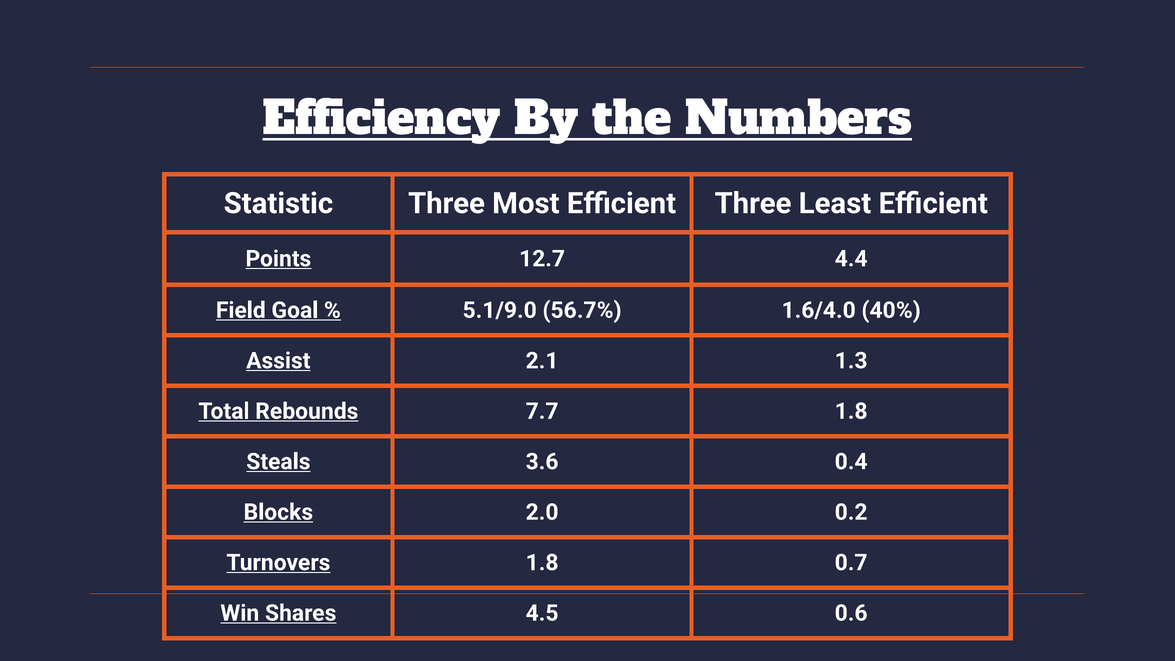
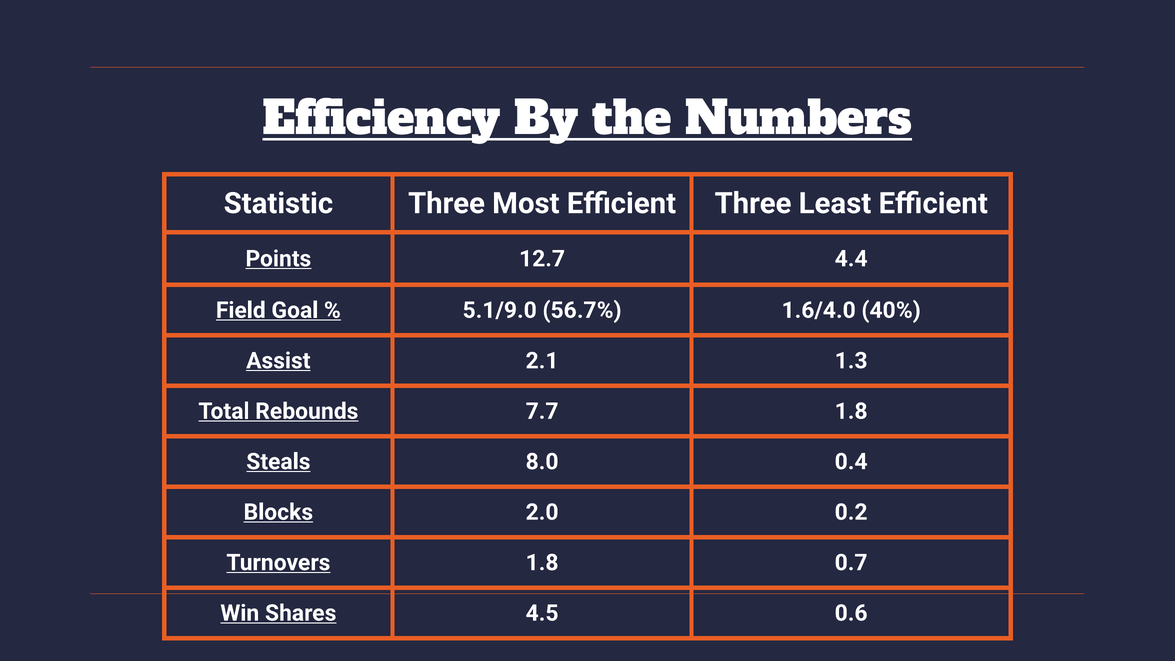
3.6: 3.6 -> 8.0
